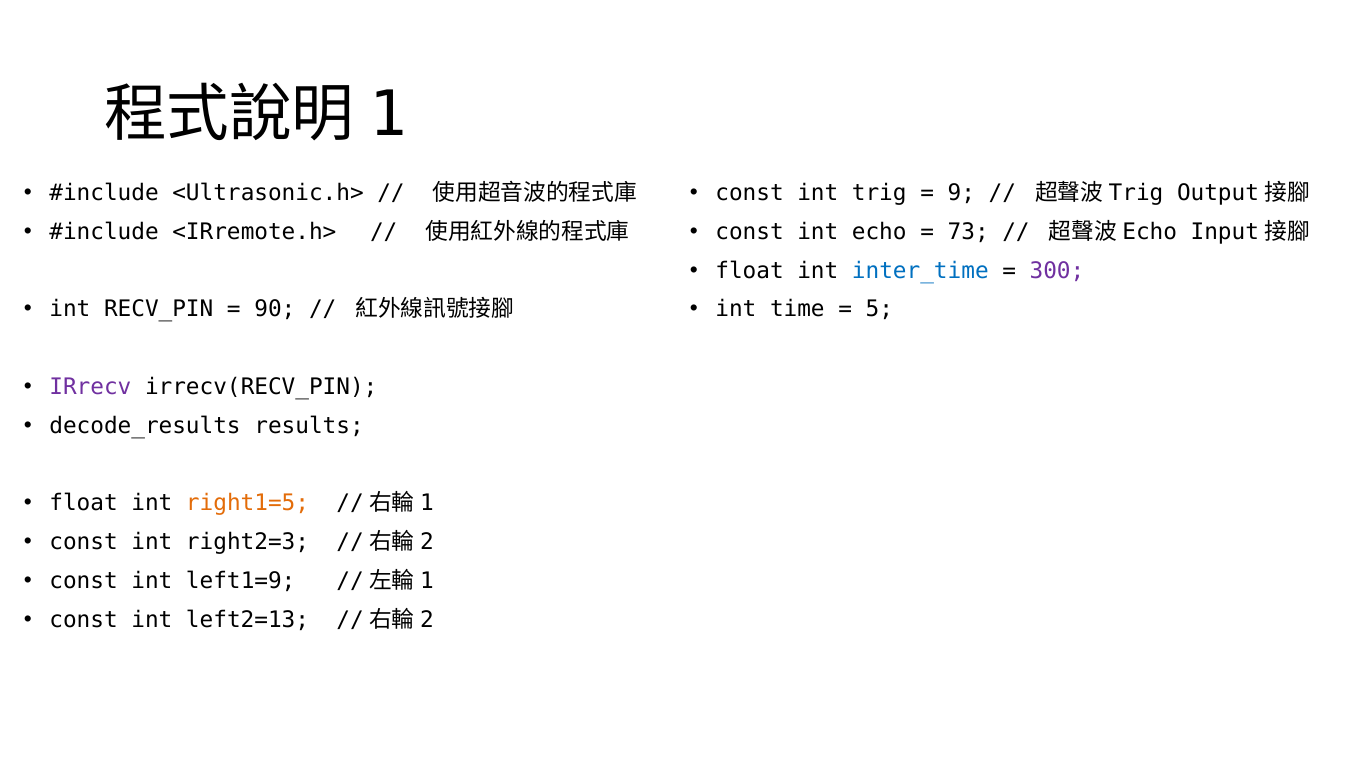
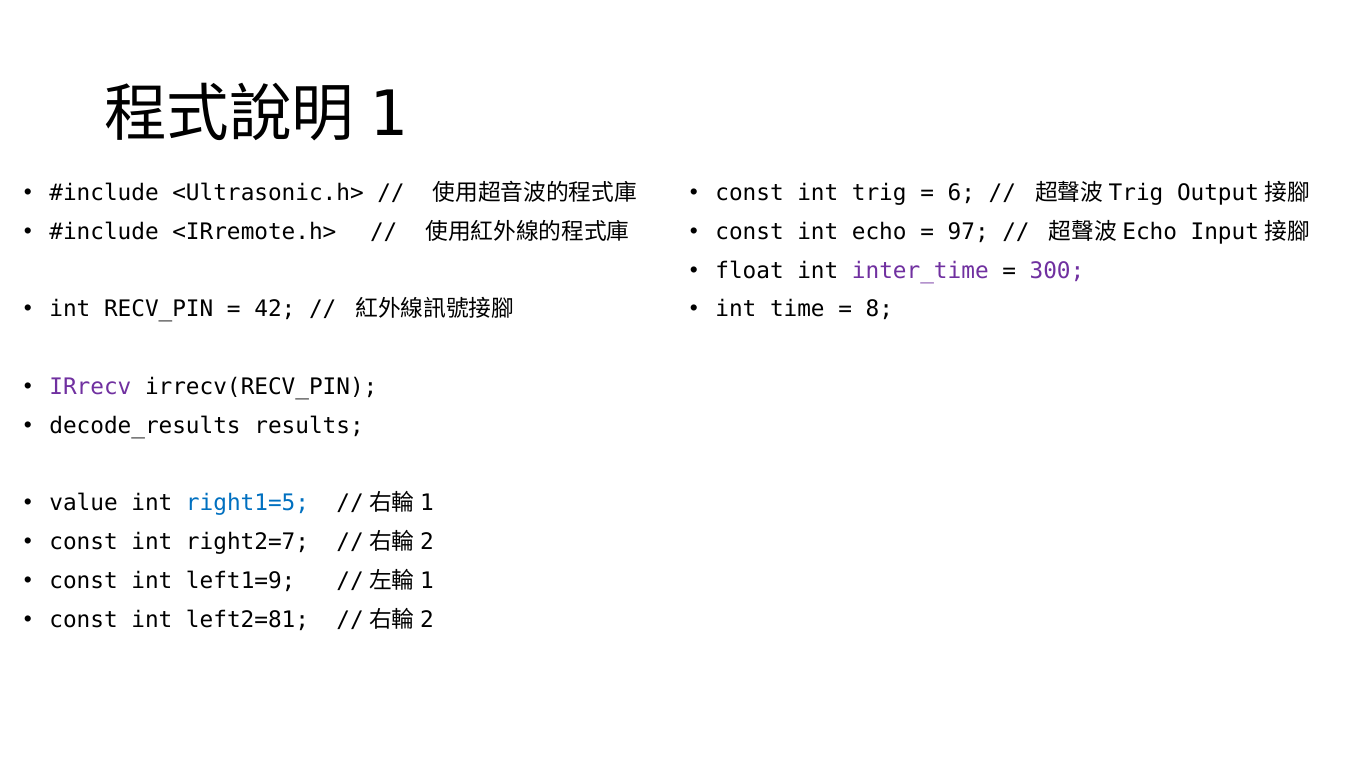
9: 9 -> 6
73: 73 -> 97
inter_time colour: blue -> purple
90: 90 -> 42
5: 5 -> 8
float at (84, 504): float -> value
right1=5 colour: orange -> blue
right2=3: right2=3 -> right2=7
left2=13: left2=13 -> left2=81
